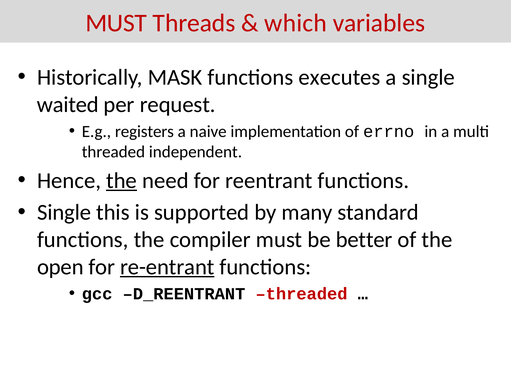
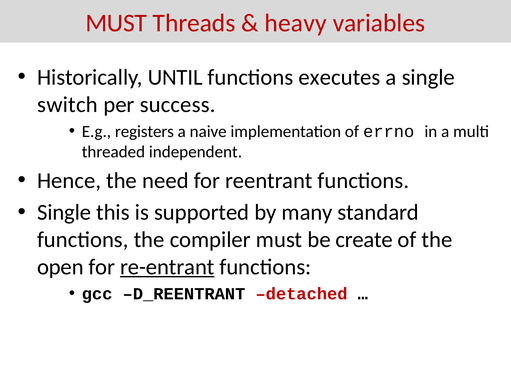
which: which -> heavy
MASK: MASK -> UNTIL
waited: waited -> switch
request: request -> success
the at (122, 181) underline: present -> none
better: better -> create
D_REENTRANT threaded: threaded -> detached
